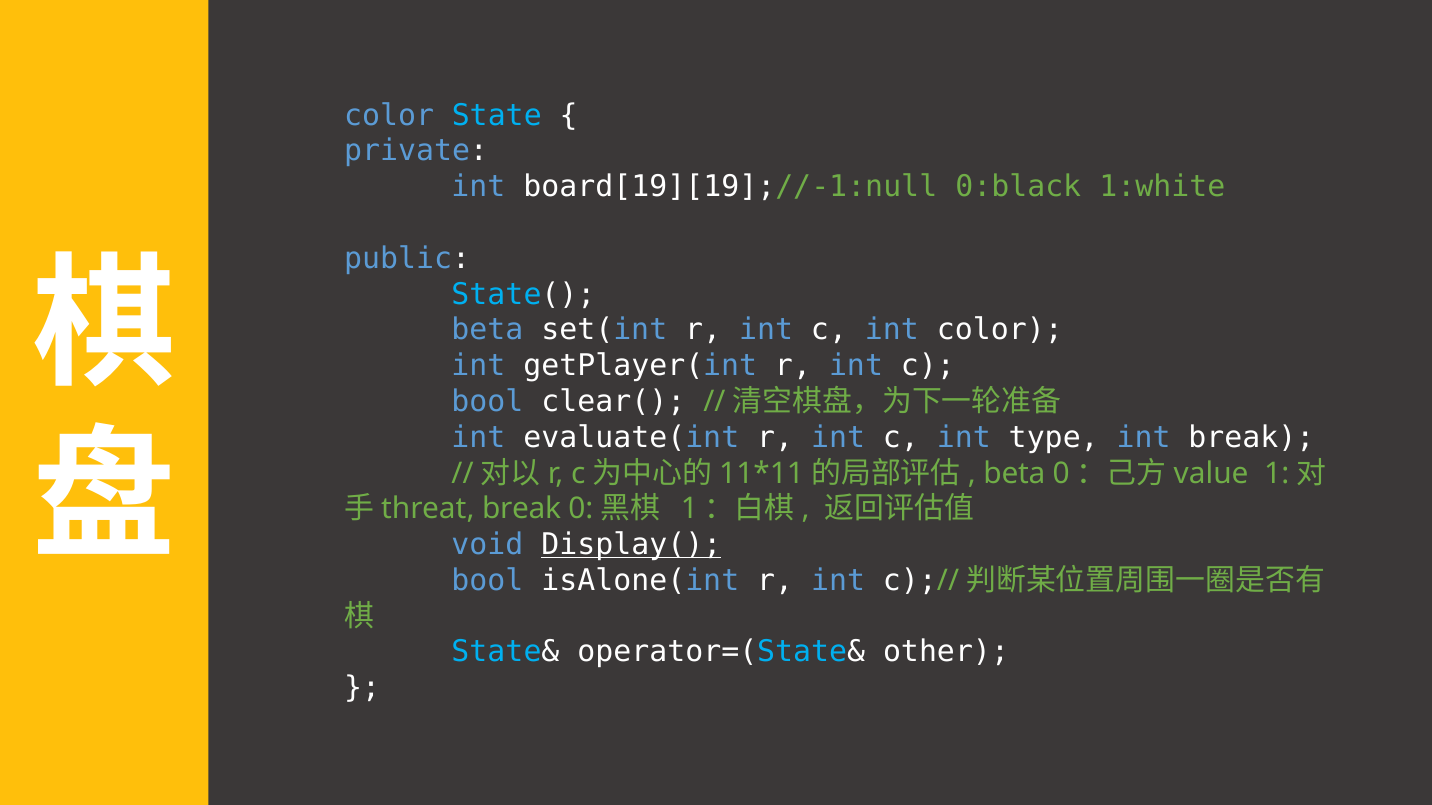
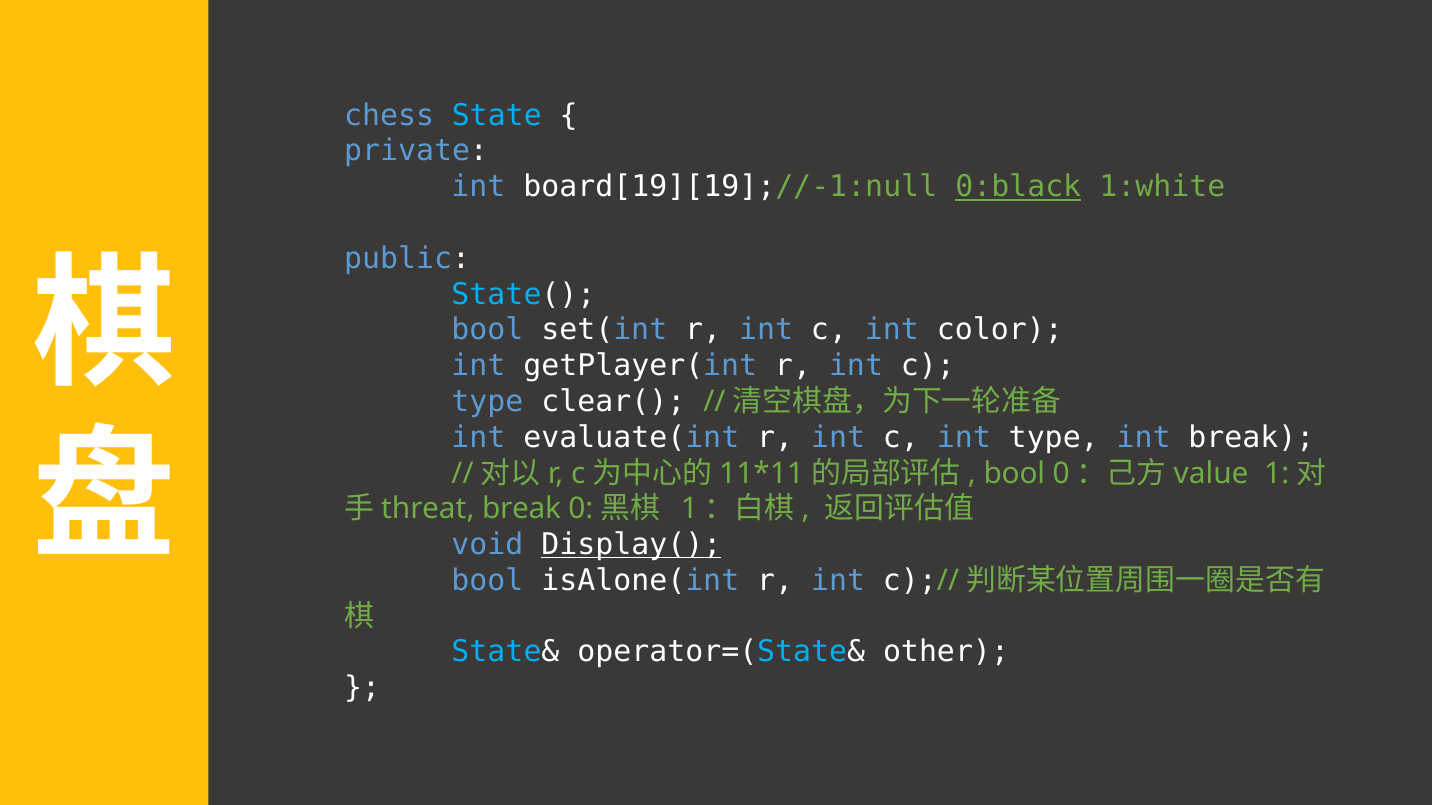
color at (389, 115): color -> chess
0:black underline: none -> present
beta at (487, 330): beta -> bool
bool at (487, 402): bool -> type
beta at (1014, 473): beta -> bool
